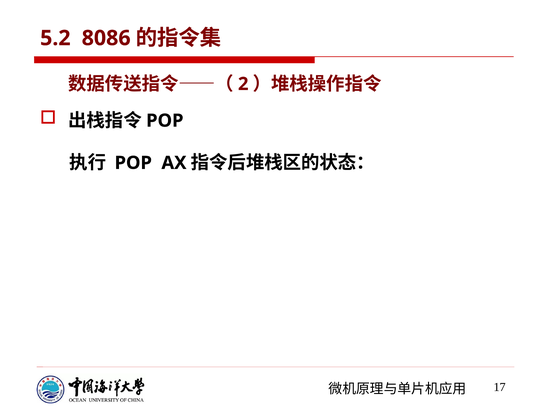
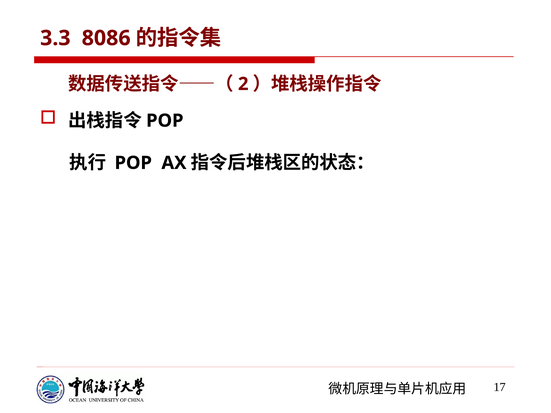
5.2: 5.2 -> 3.3
